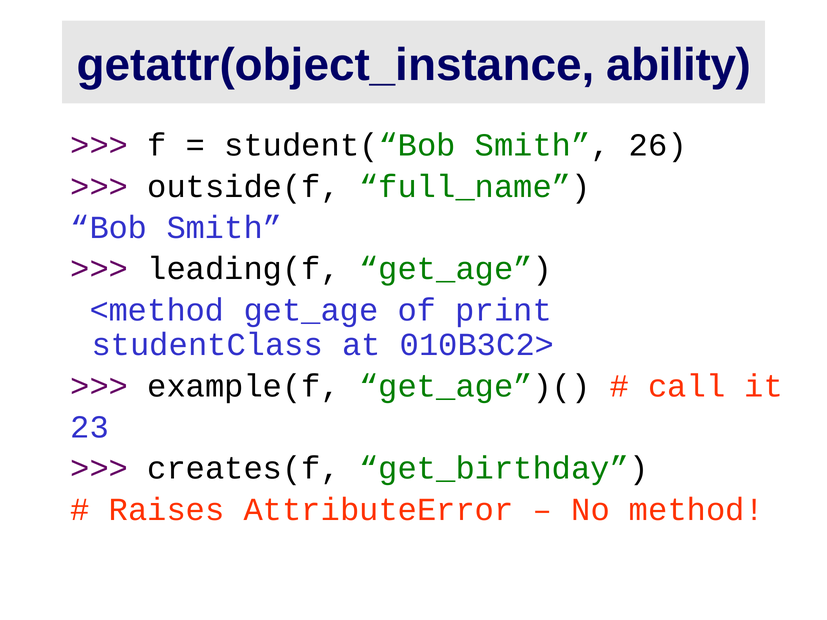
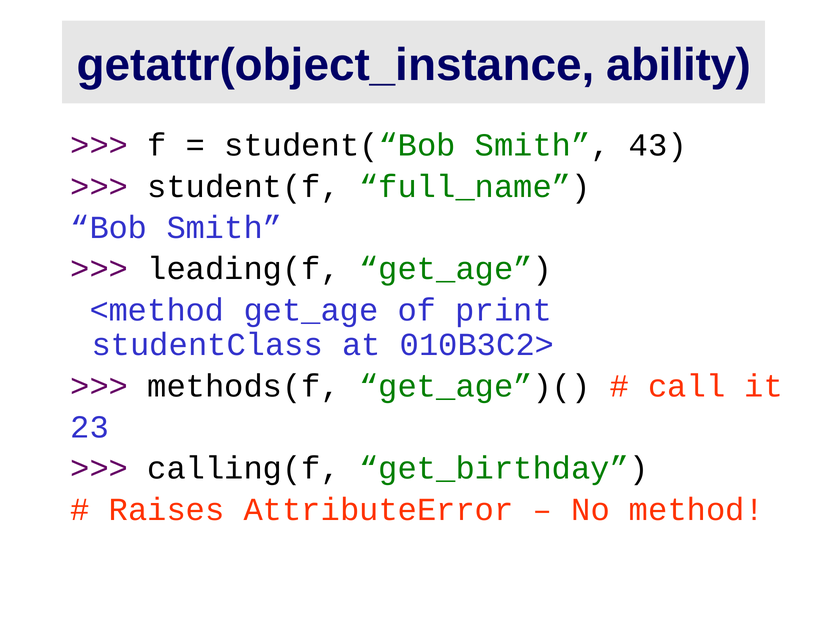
26: 26 -> 43
outside(f: outside(f -> student(f
example(f: example(f -> methods(f
creates(f: creates(f -> calling(f
